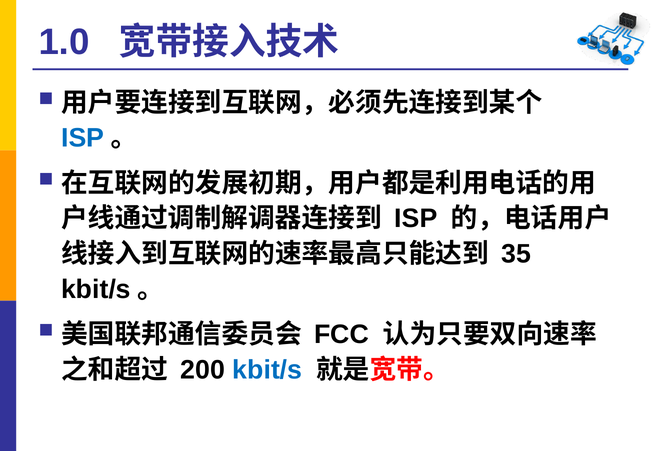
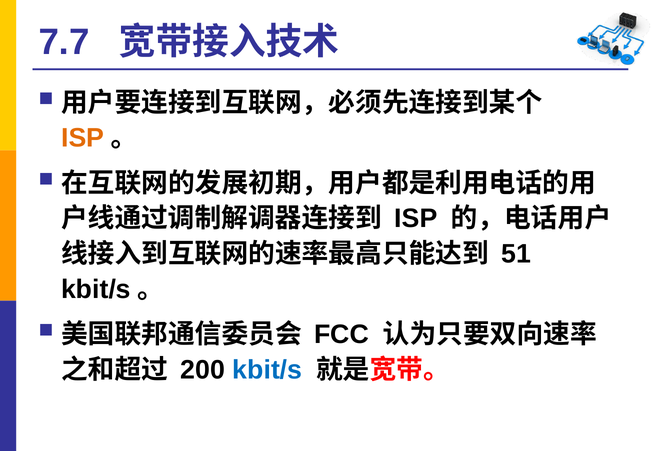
1.0: 1.0 -> 7.7
ISP at (83, 138) colour: blue -> orange
35: 35 -> 51
